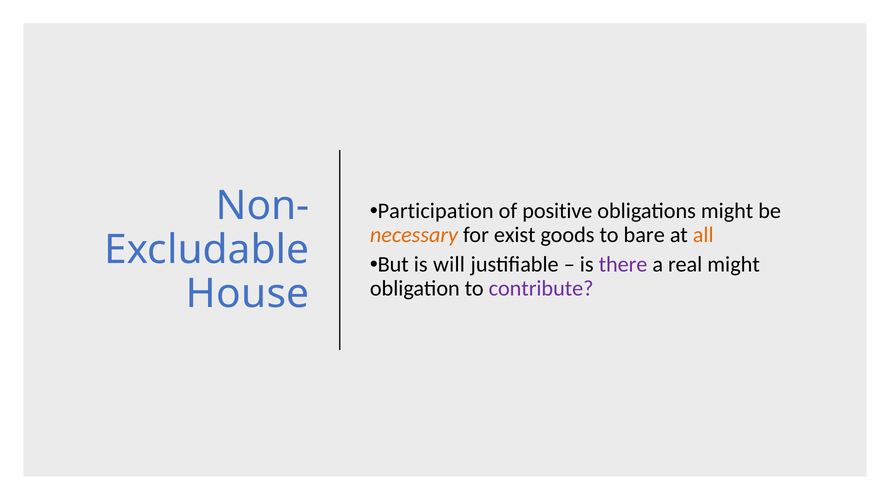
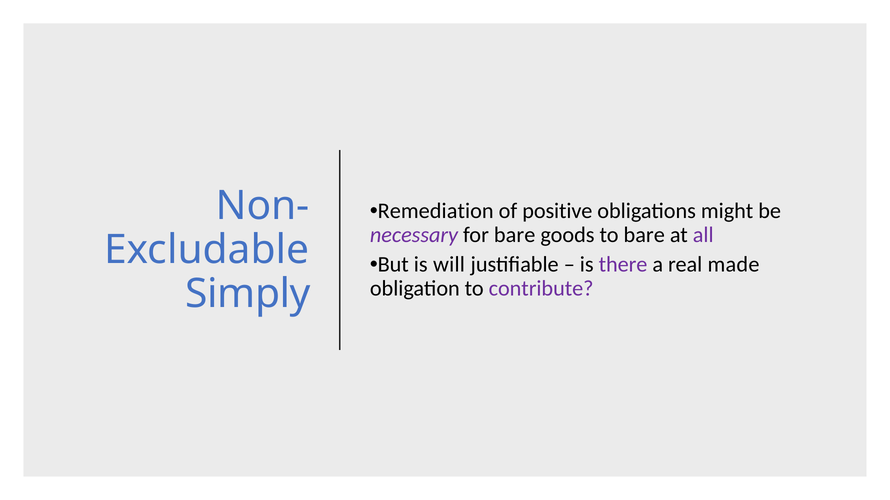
Participation: Participation -> Remediation
necessary colour: orange -> purple
for exist: exist -> bare
all colour: orange -> purple
real might: might -> made
House: House -> Simply
